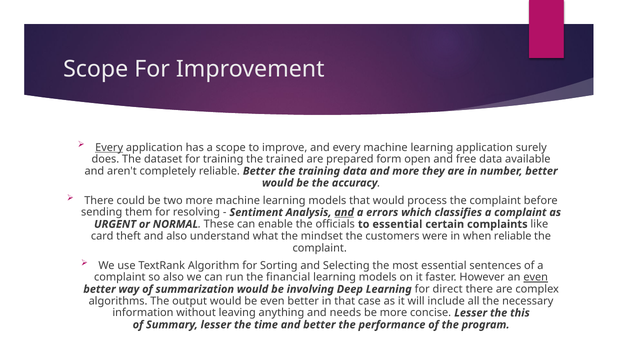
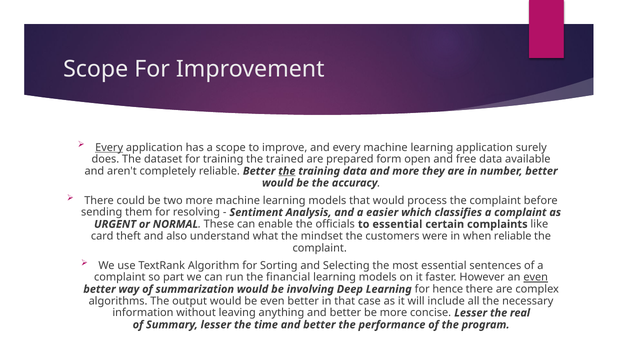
the at (287, 171) underline: none -> present
and at (344, 212) underline: present -> none
errors: errors -> easier
so also: also -> part
direct: direct -> hence
anything and needs: needs -> better
this: this -> real
